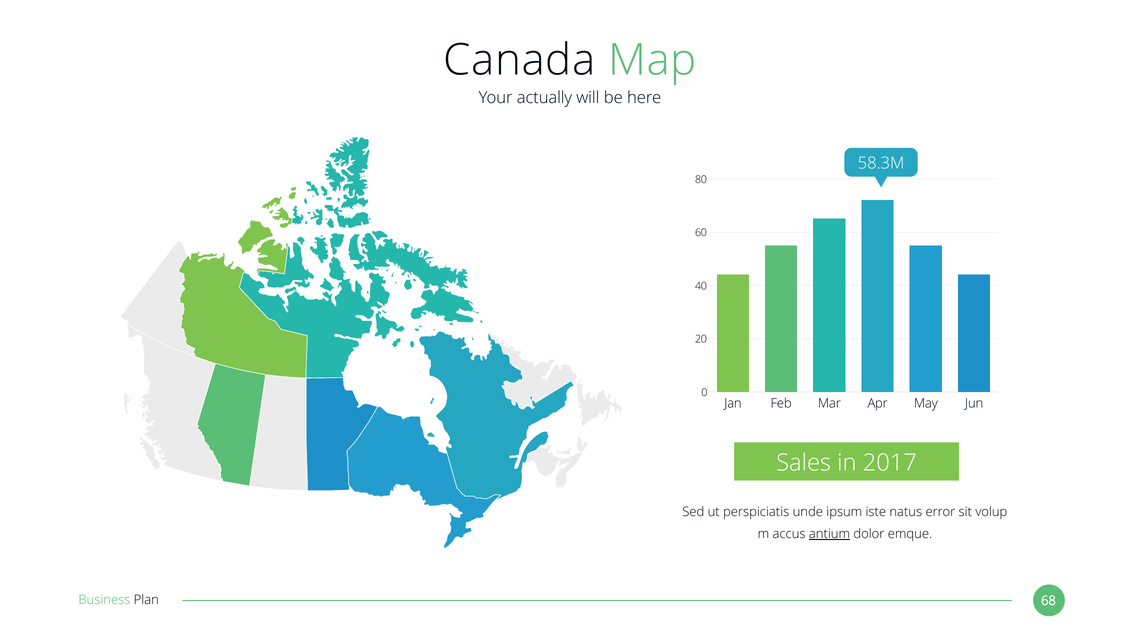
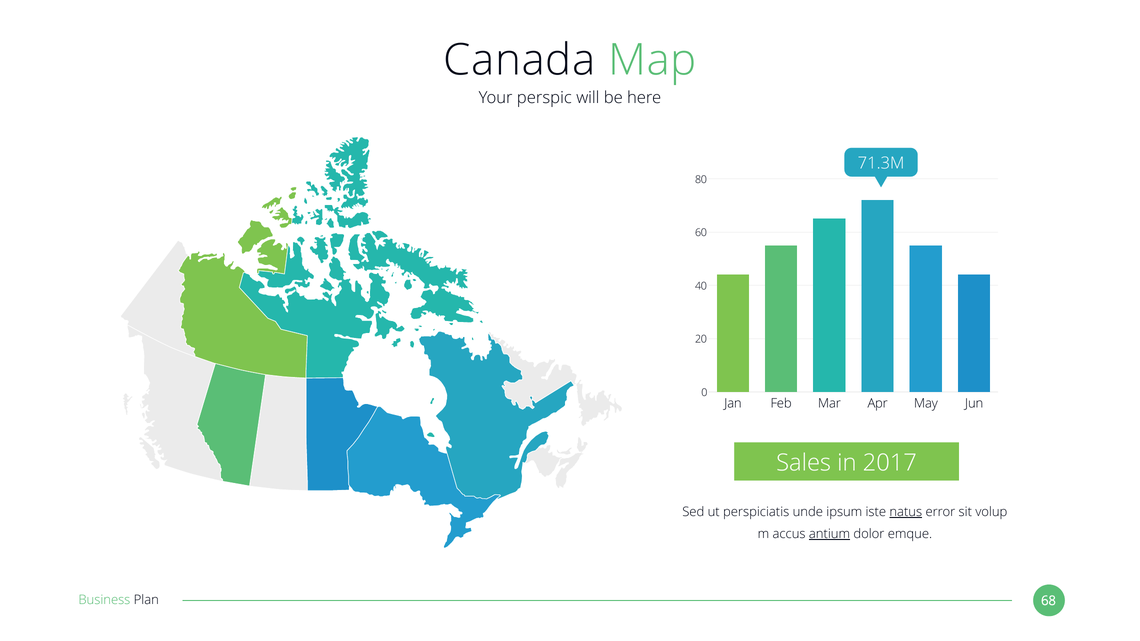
actually: actually -> perspic
58.3M: 58.3M -> 71.3M
natus underline: none -> present
